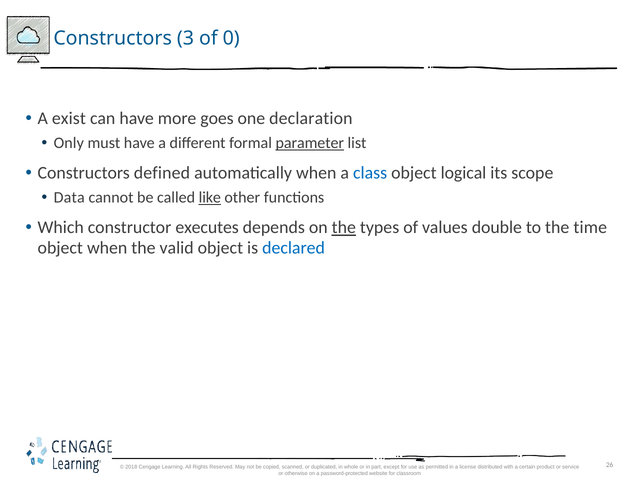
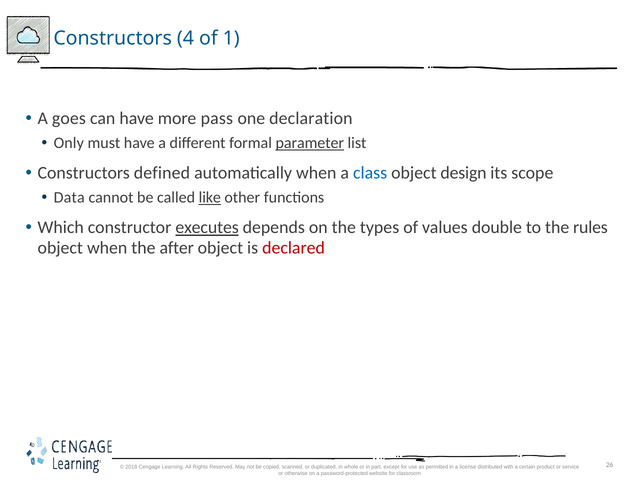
3: 3 -> 4
0: 0 -> 1
exist: exist -> goes
goes: goes -> pass
logical: logical -> design
executes underline: none -> present
the at (344, 227) underline: present -> none
time: time -> rules
valid: valid -> after
declared colour: blue -> red
